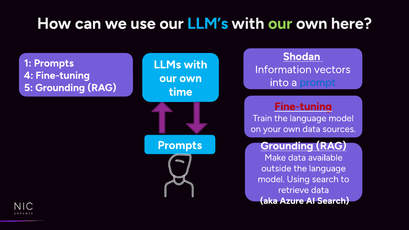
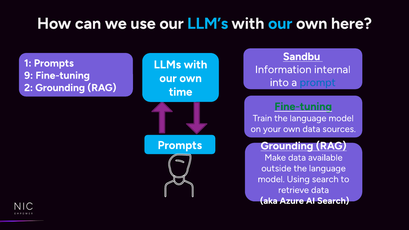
our at (280, 24) colour: light green -> light blue
Shodan: Shodan -> Sandbu
vectors: vectors -> internal
4: 4 -> 9
5: 5 -> 2
Fine-tuning at (303, 107) colour: red -> green
